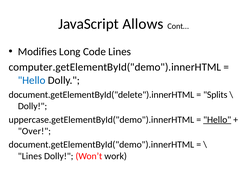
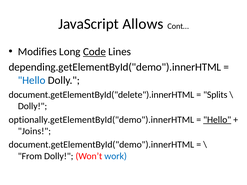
Code underline: none -> present
computer.getElementById("demo").innerHTML: computer.getElementById("demo").innerHTML -> depending.getElementById("demo").innerHTML
uppercase.getElementById("demo").innerHTML: uppercase.getElementById("demo").innerHTML -> optionally.getElementById("demo").innerHTML
Over: Over -> Joins
Lines at (30, 156): Lines -> From
work colour: black -> blue
